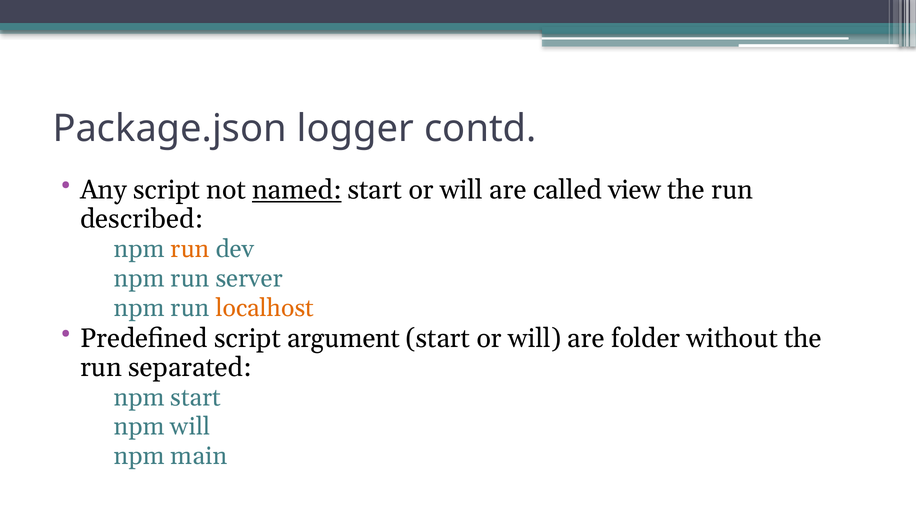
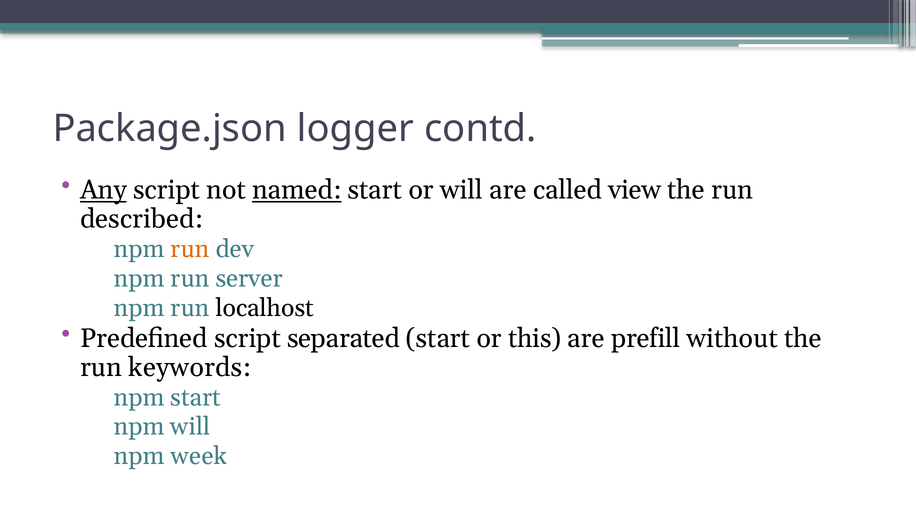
Any underline: none -> present
localhost colour: orange -> black
argument: argument -> separated
will at (535, 339): will -> this
folder: folder -> prefill
separated: separated -> keywords
main: main -> week
